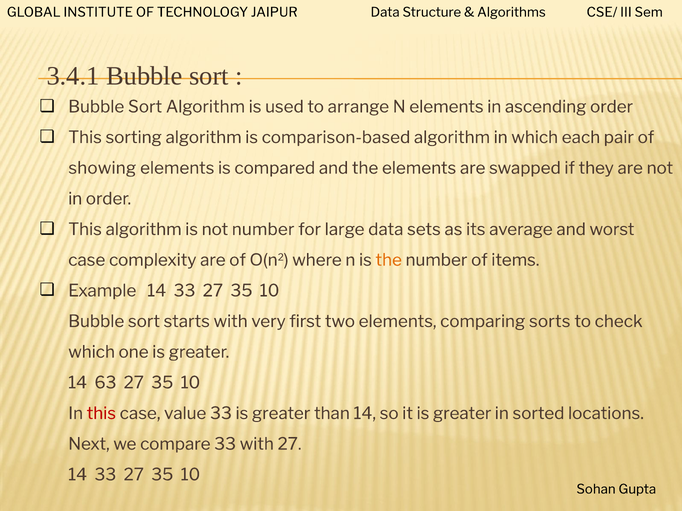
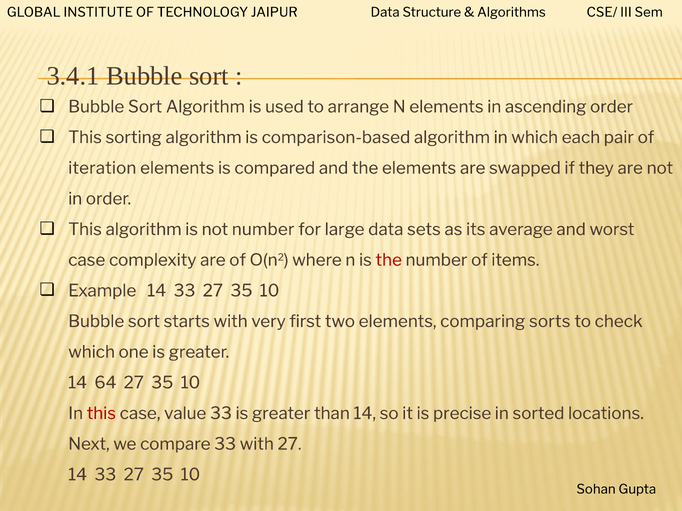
showing: showing -> iteration
the at (389, 260) colour: orange -> red
63: 63 -> 64
it is greater: greater -> precise
